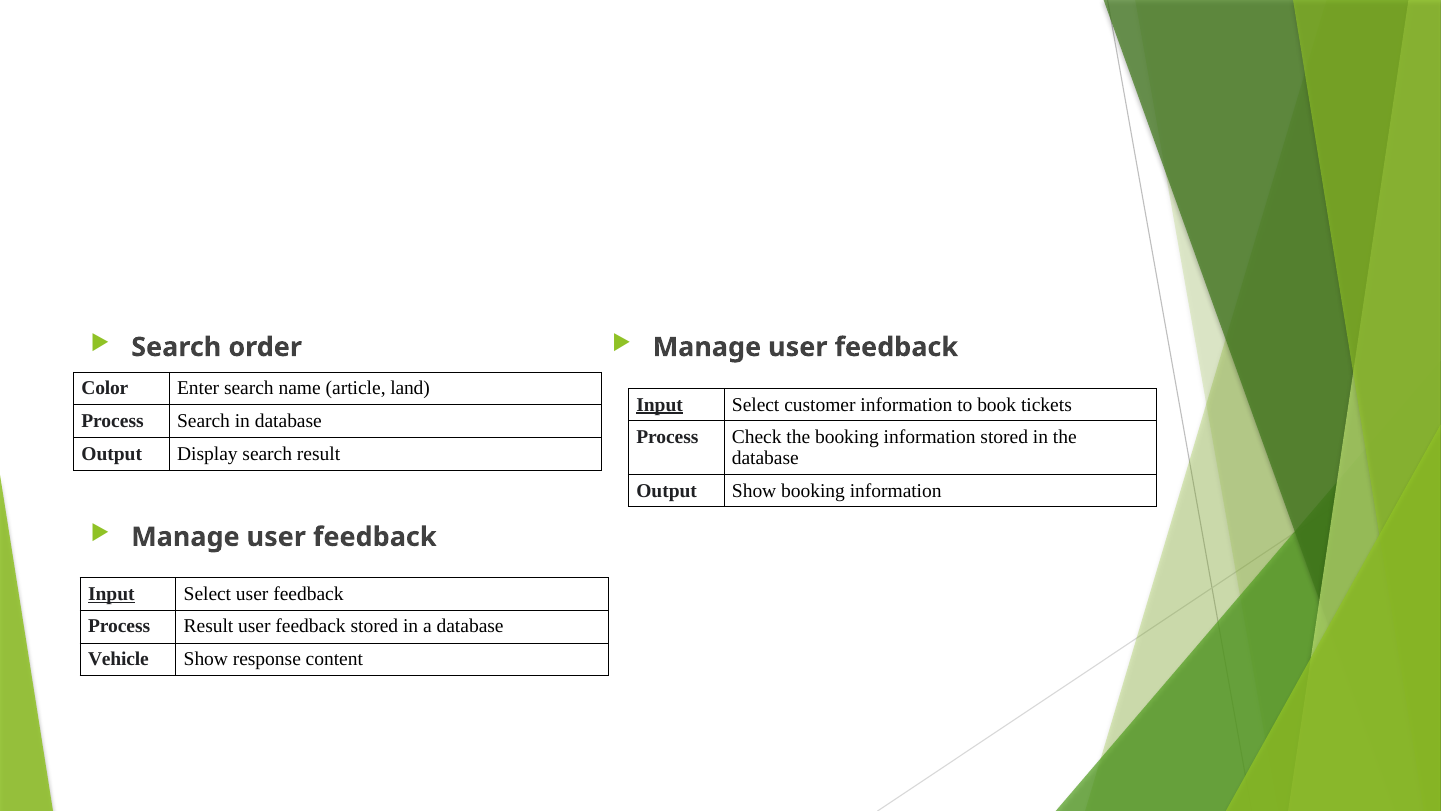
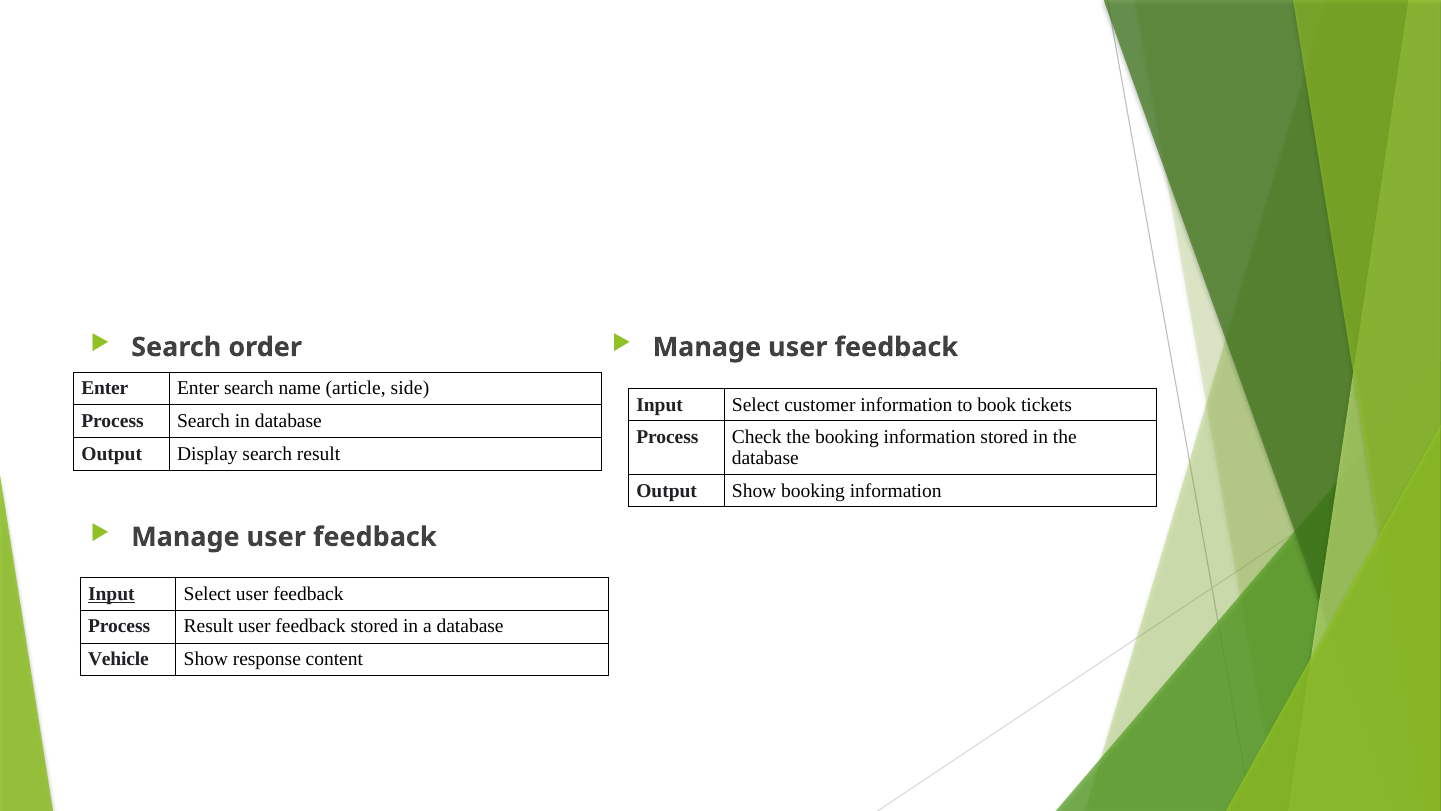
Color at (105, 388): Color -> Enter
land: land -> side
Input at (660, 404) underline: present -> none
